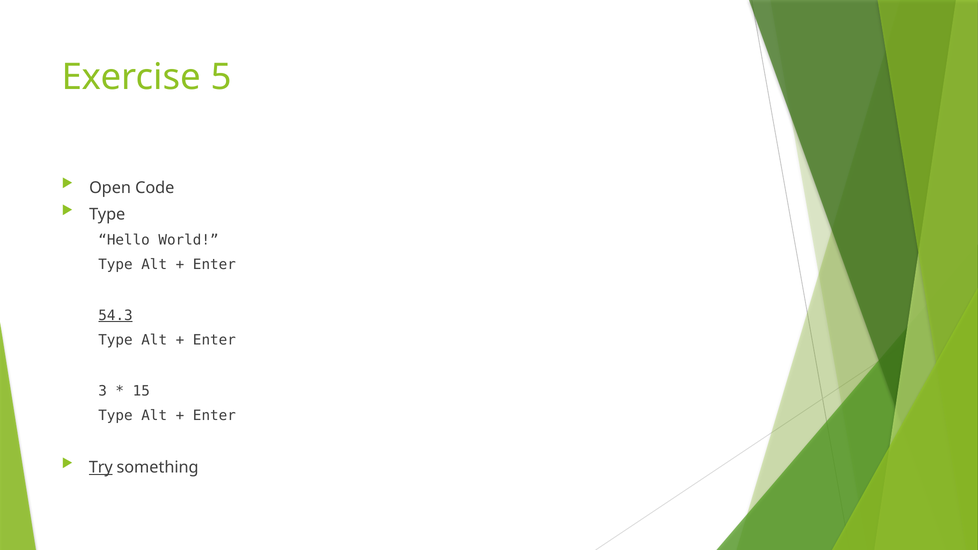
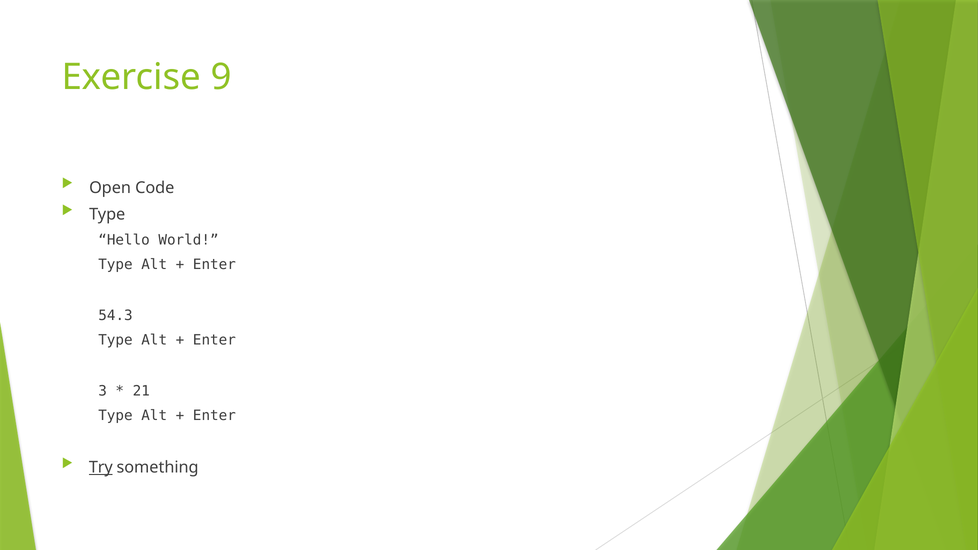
5: 5 -> 9
54.3 underline: present -> none
15: 15 -> 21
